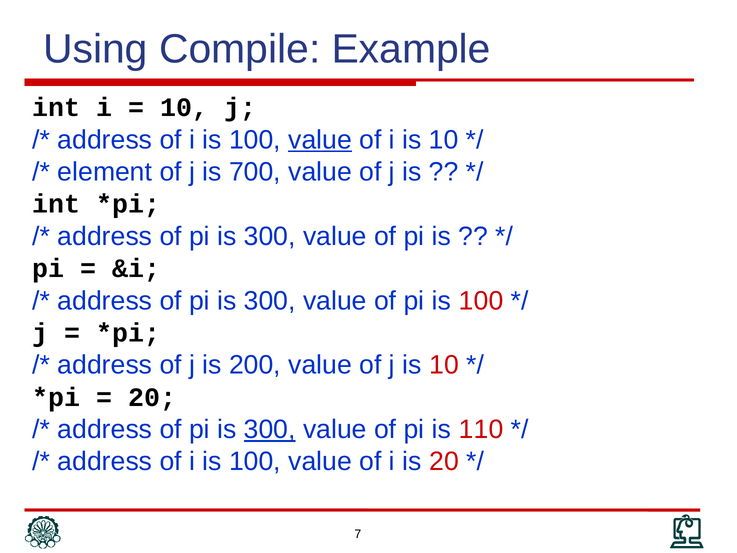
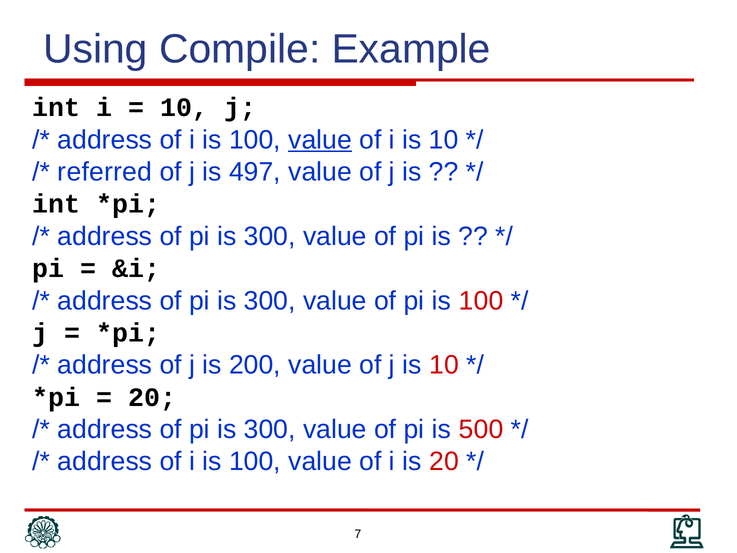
element: element -> referred
700: 700 -> 497
300 at (270, 429) underline: present -> none
110: 110 -> 500
